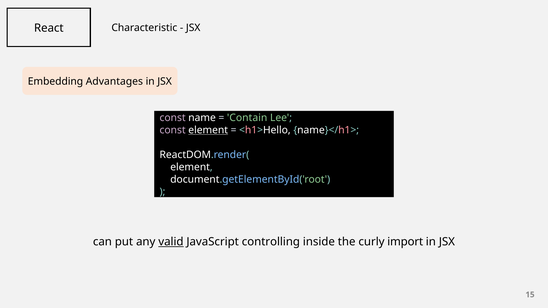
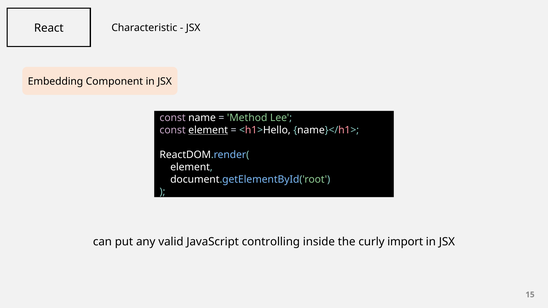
Advantages: Advantages -> Component
Contain: Contain -> Method
valid underline: present -> none
